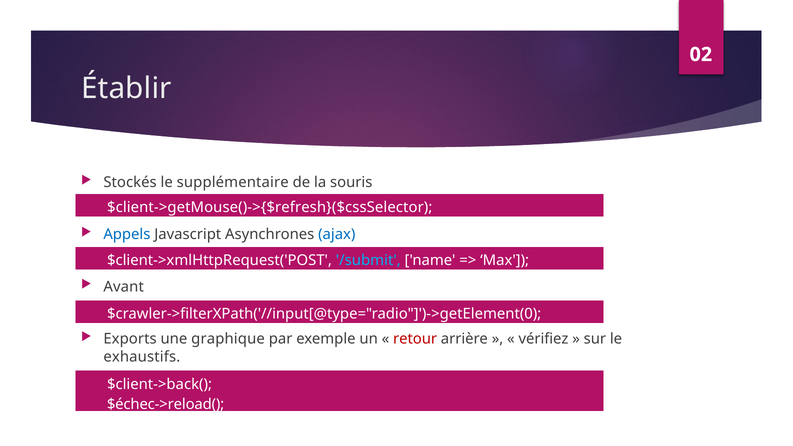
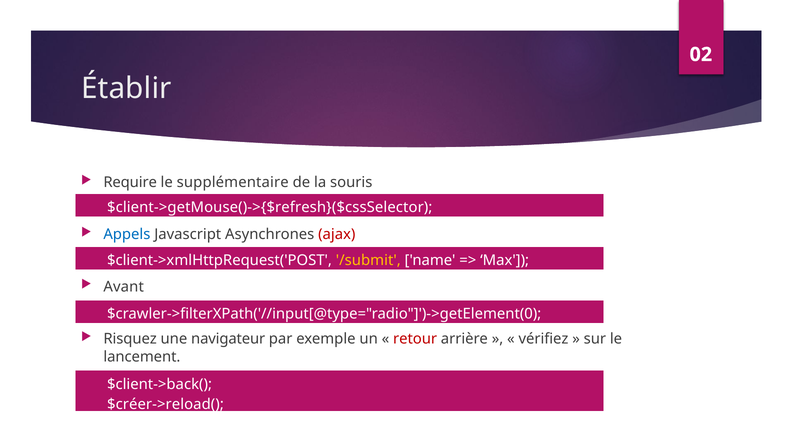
Stockés: Stockés -> Require
ajax colour: blue -> red
/submit colour: light blue -> yellow
Exports: Exports -> Risquez
graphique: graphique -> navigateur
exhaustifs: exhaustifs -> lancement
$échec->reload(: $échec->reload( -> $créer->reload(
